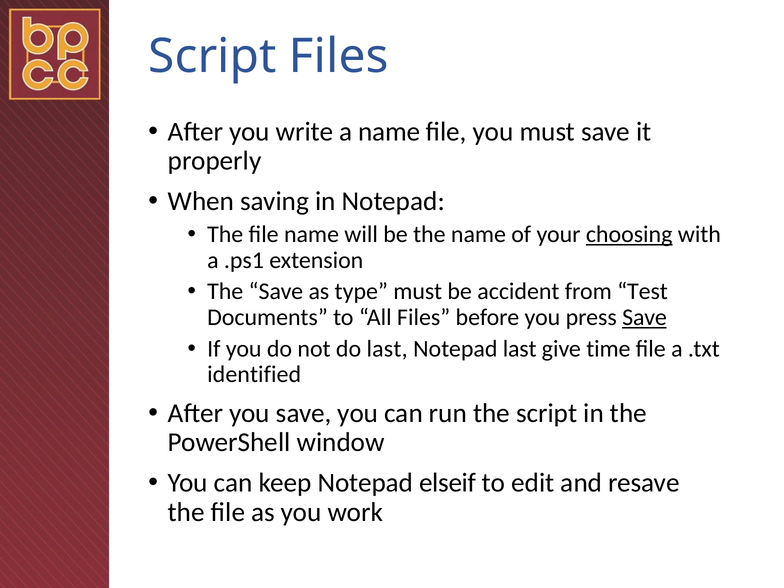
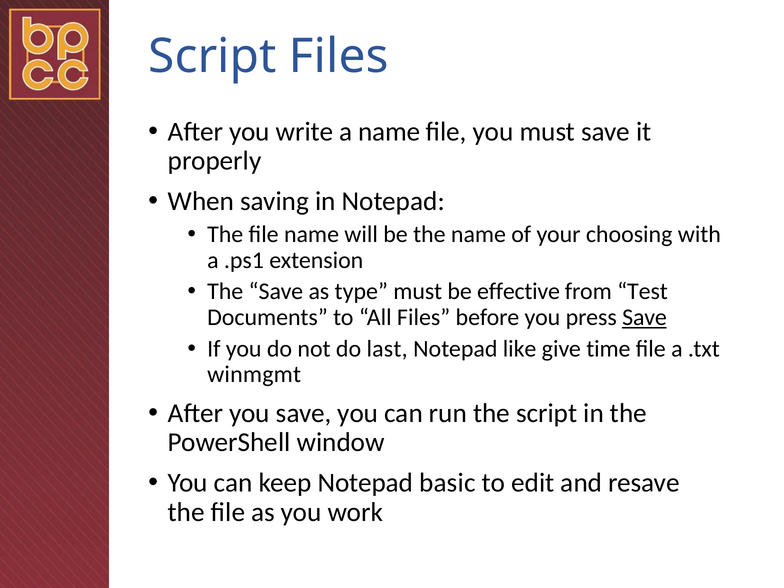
choosing underline: present -> none
accident: accident -> effective
Notepad last: last -> like
identified: identified -> winmgmt
elseif: elseif -> basic
